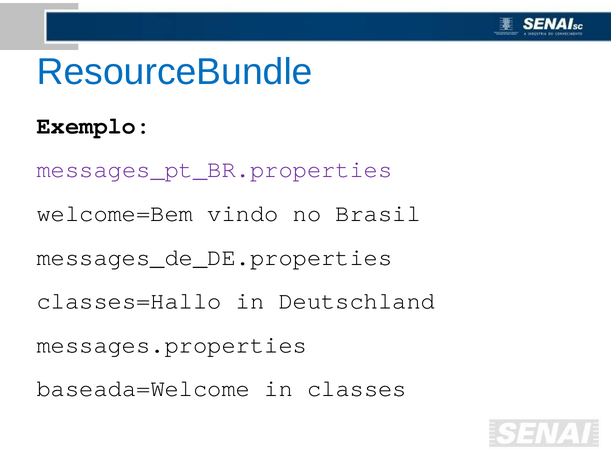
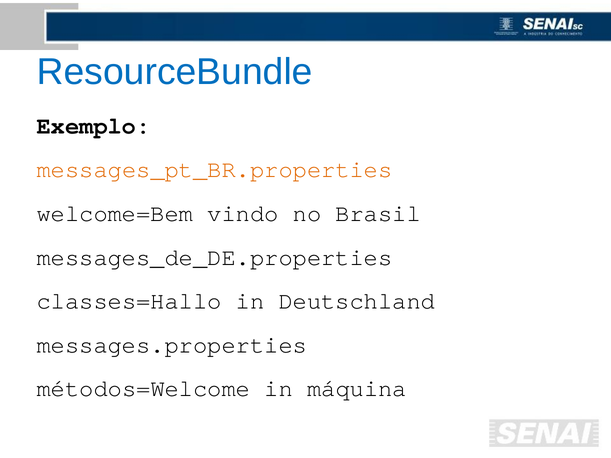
messages_pt_BR.properties colour: purple -> orange
baseada=Welcome: baseada=Welcome -> métodos=Welcome
classes: classes -> máquina
